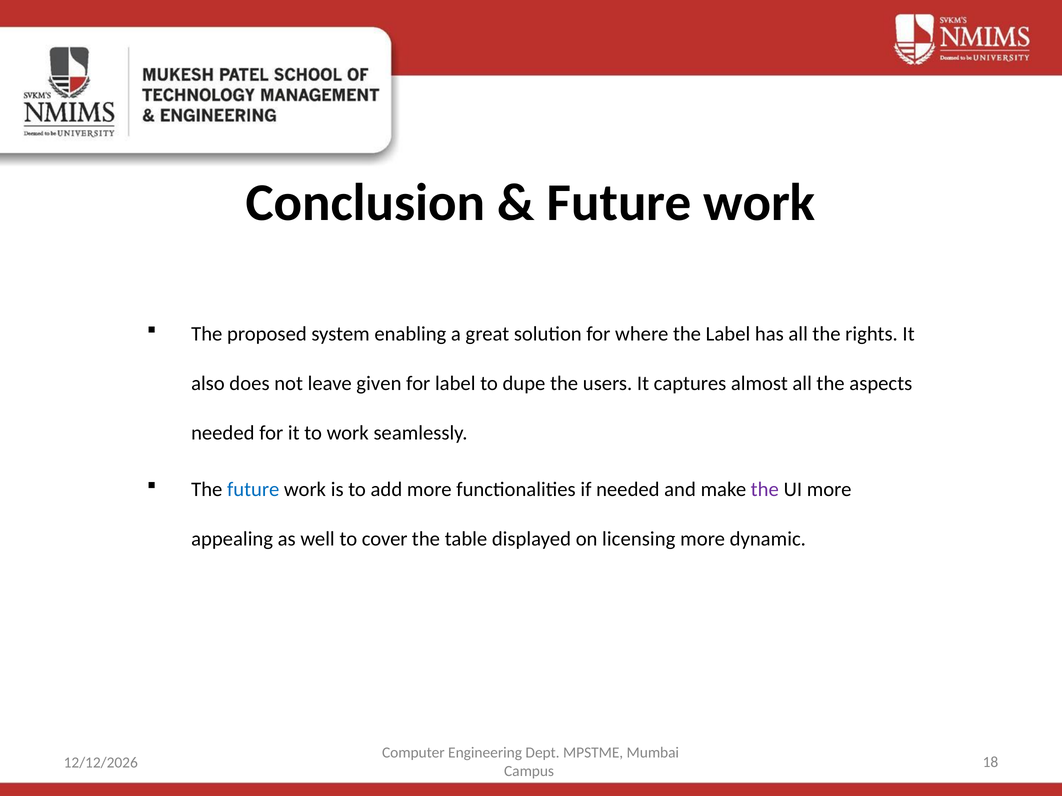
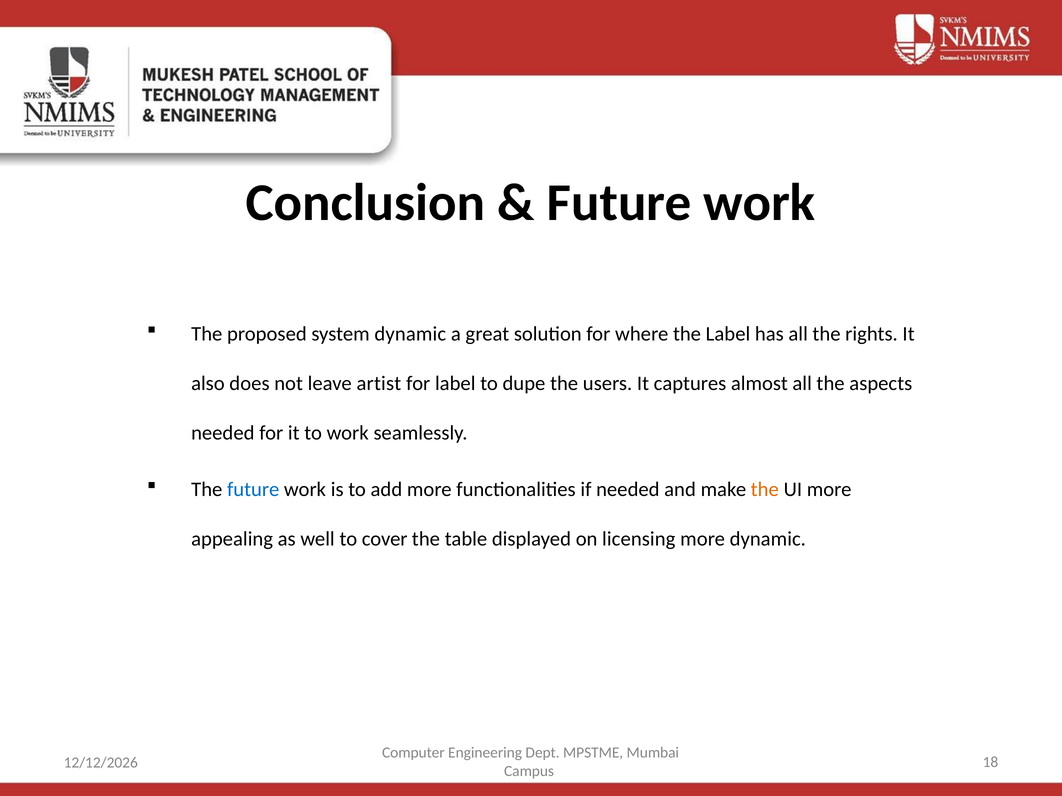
system enabling: enabling -> dynamic
given: given -> artist
the at (765, 490) colour: purple -> orange
